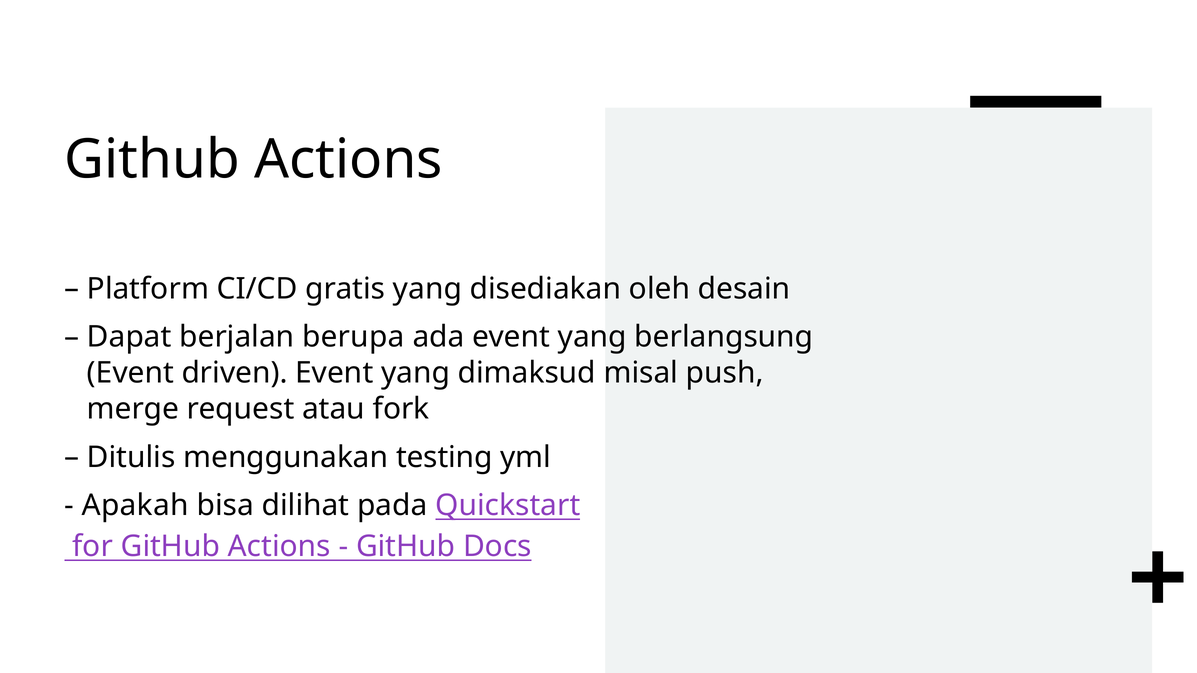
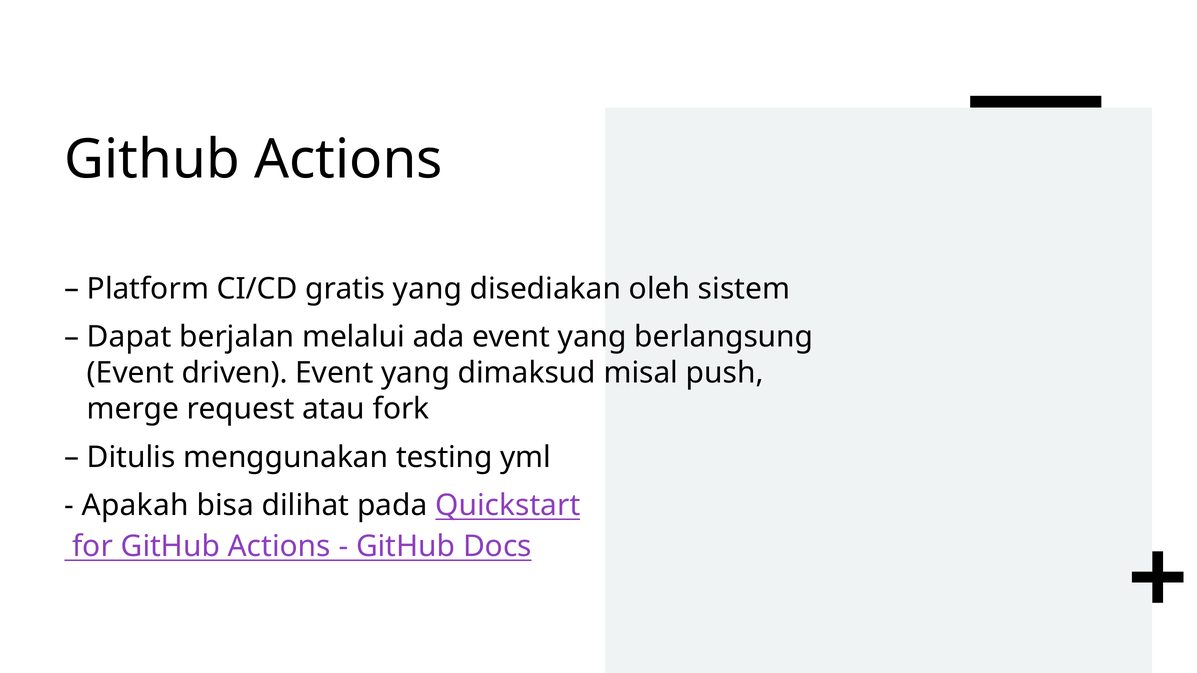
desain: desain -> sistem
berupa: berupa -> melalui
